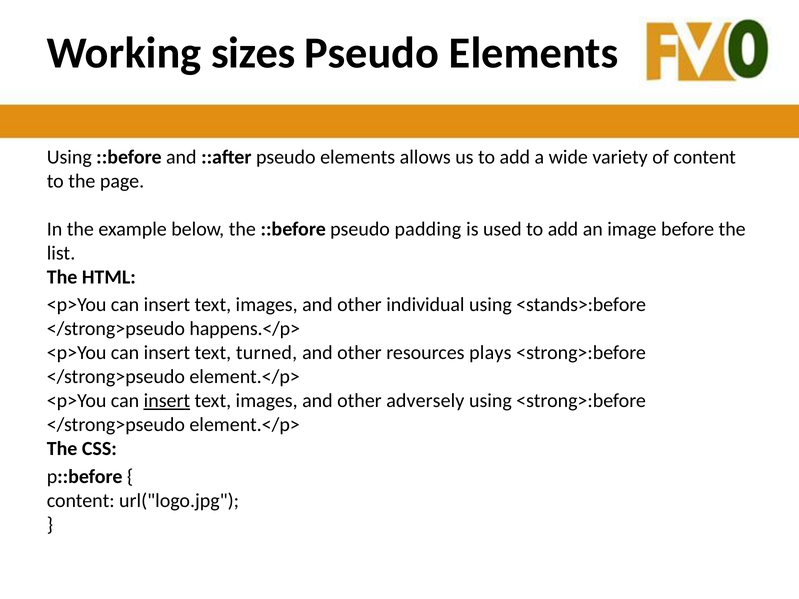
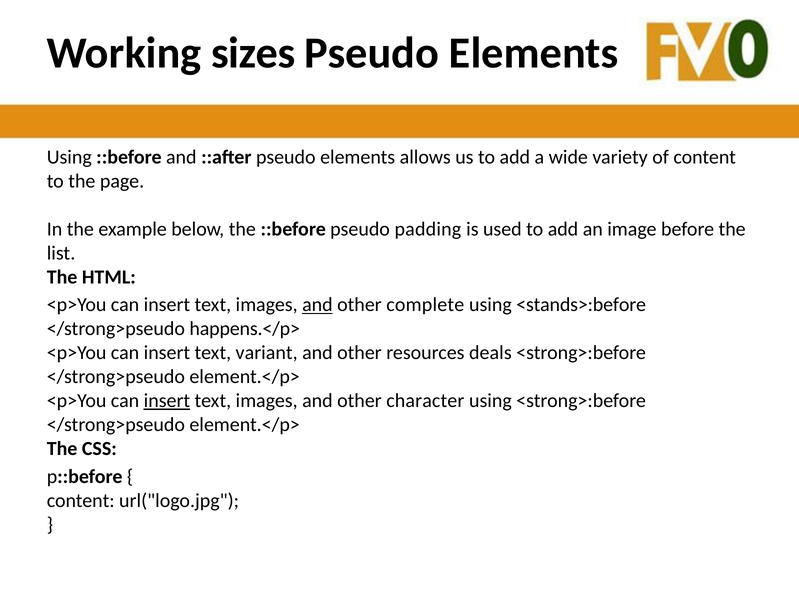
and at (317, 305) underline: none -> present
individual: individual -> complete
turned: turned -> variant
plays: plays -> deals
adversely: adversely -> character
